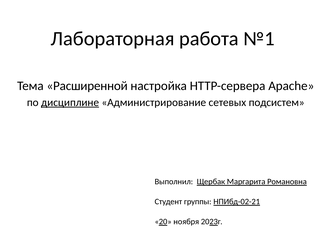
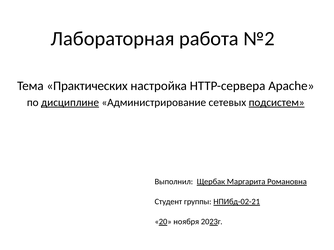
№1: №1 -> №2
Расширенной: Расширенной -> Практических
подсистем underline: none -> present
